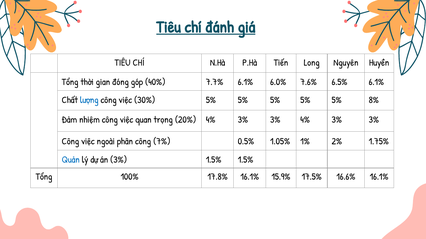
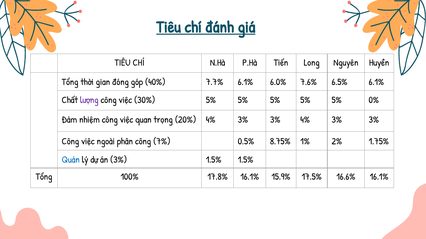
lượng colour: blue -> purple
8%: 8% -> 0%
1.05%: 1.05% -> 8.75%
